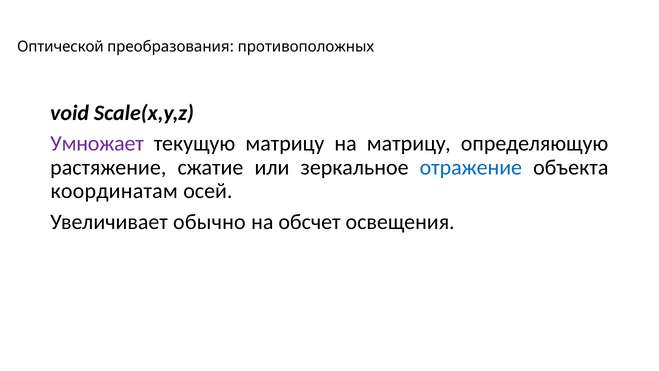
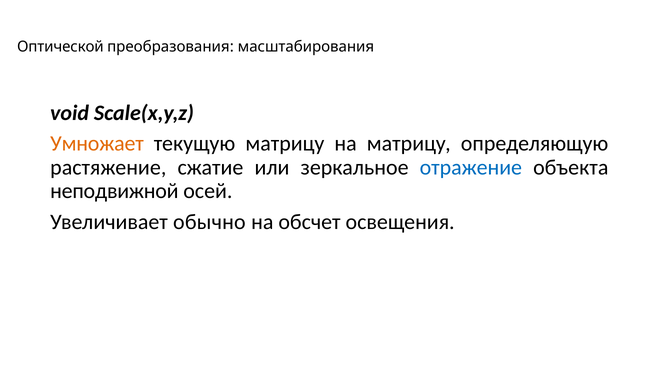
противоположных: противоположных -> масштабирования
Умножает colour: purple -> orange
координатам: координатам -> неподвижной
